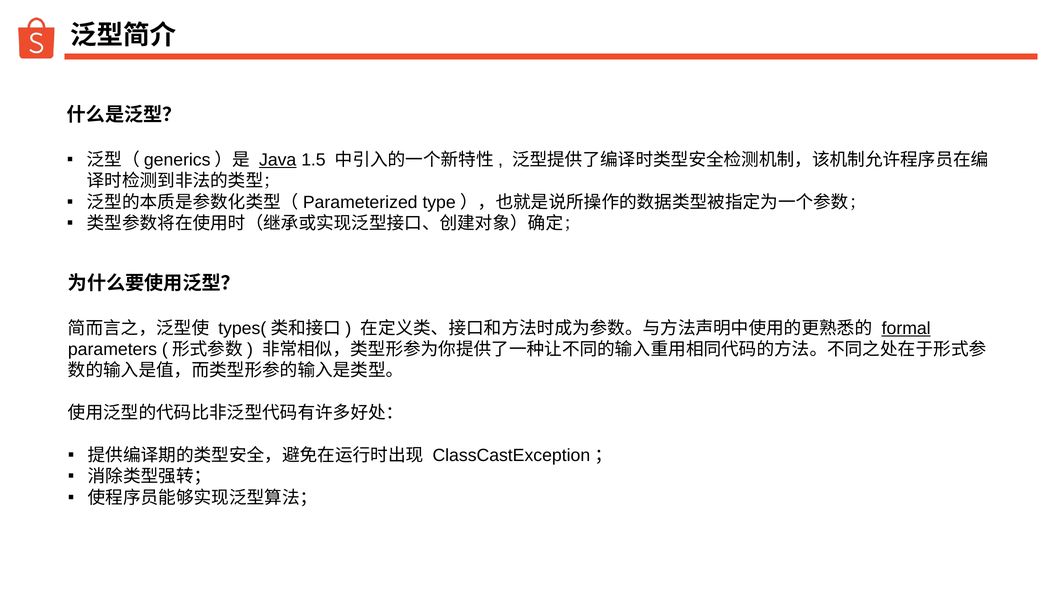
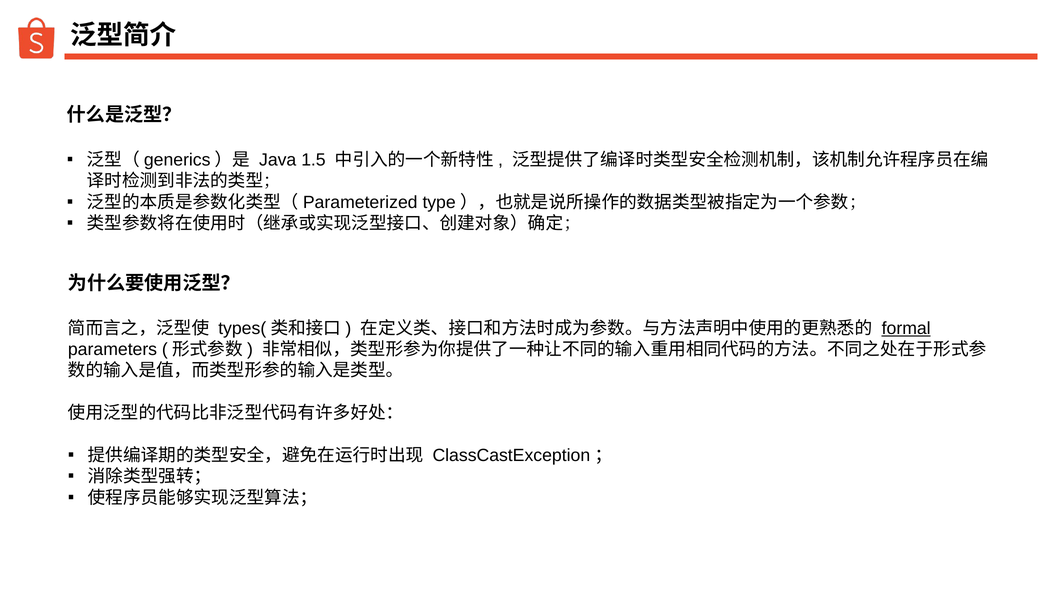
Java underline: present -> none
